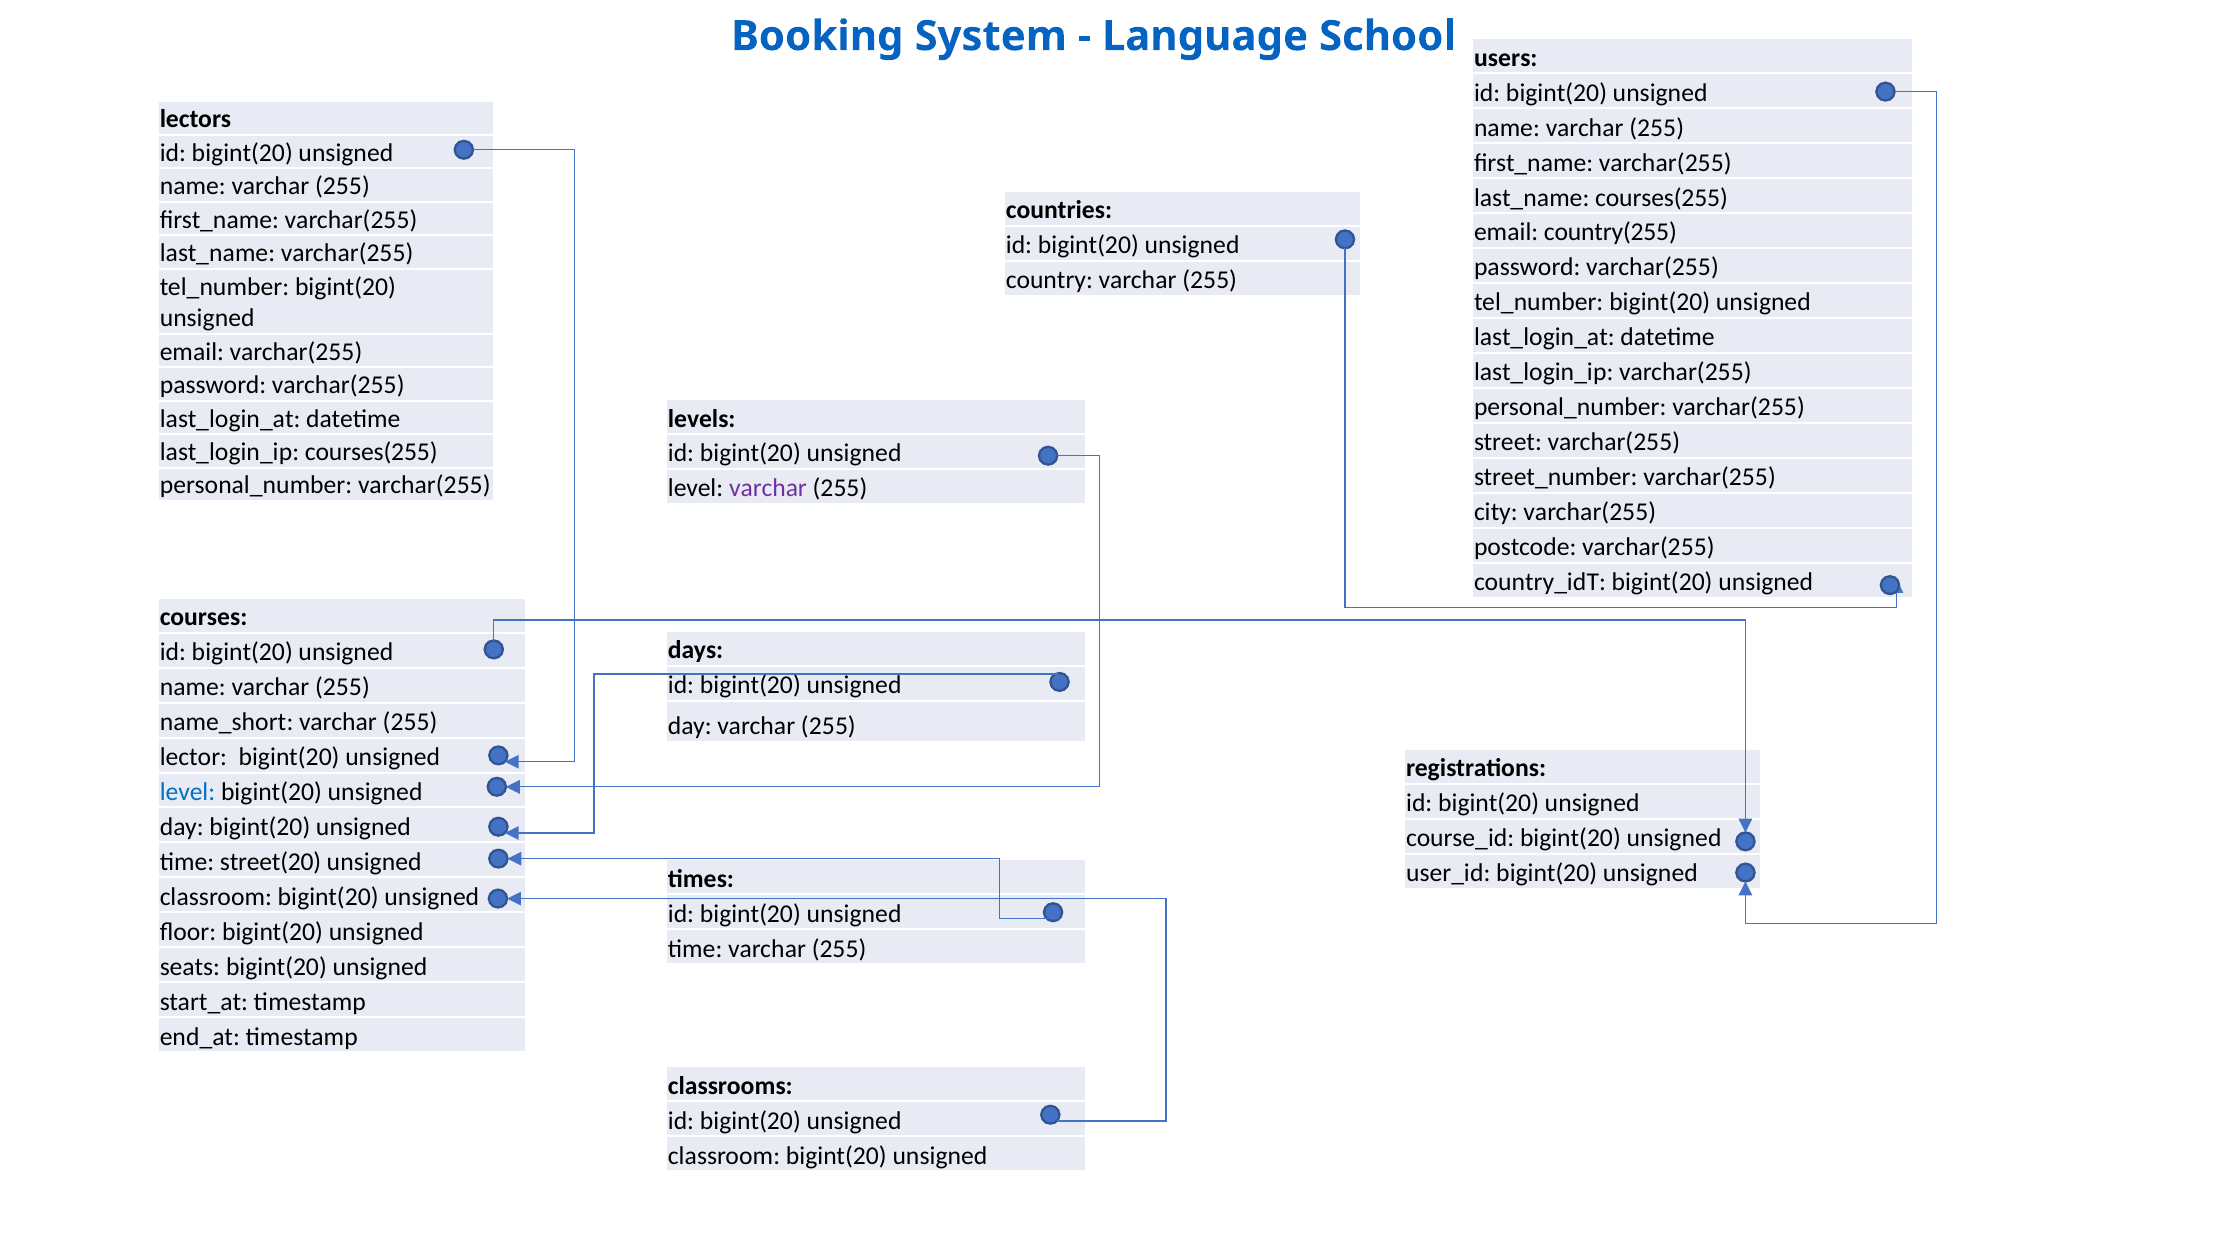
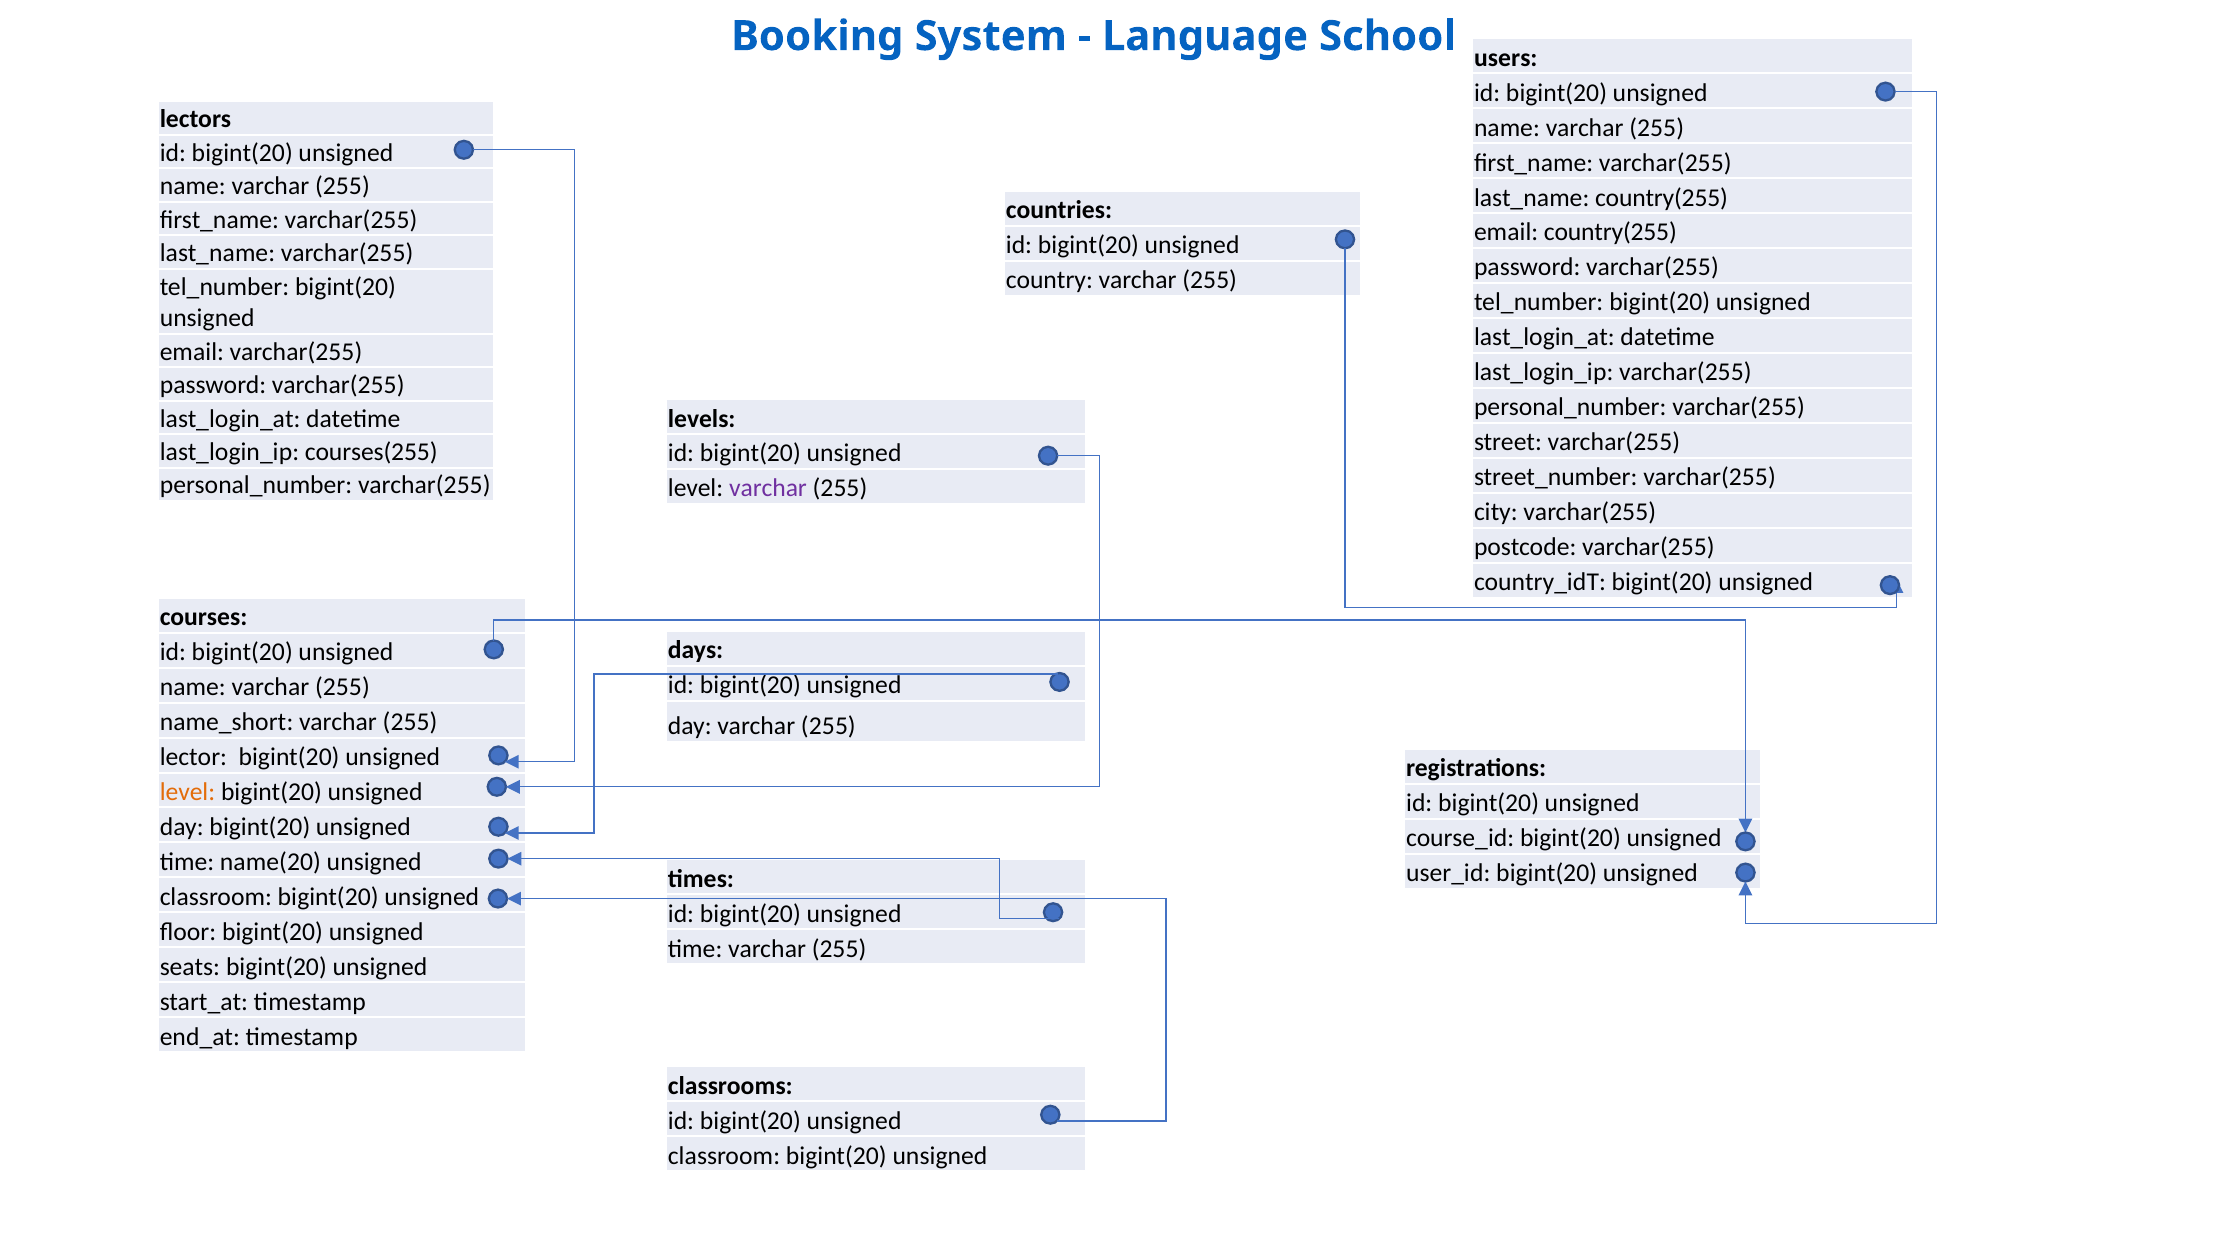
courses(255 at (1661, 198): courses(255 -> country(255
level at (187, 792) colour: blue -> orange
street(20: street(20 -> name(20
